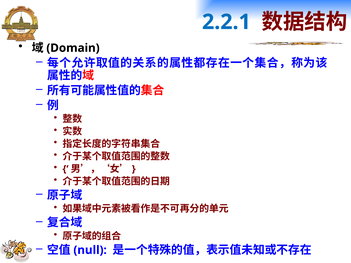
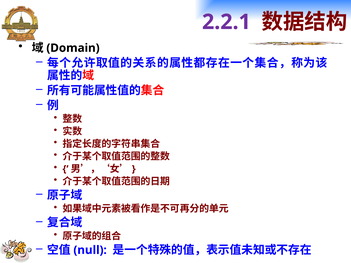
2.2.1 colour: blue -> purple
